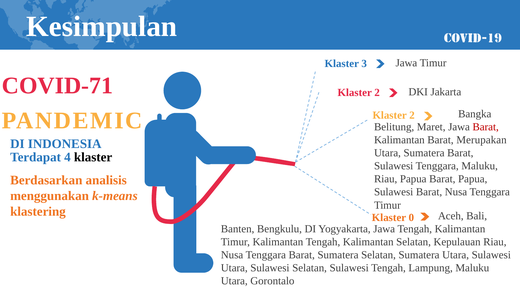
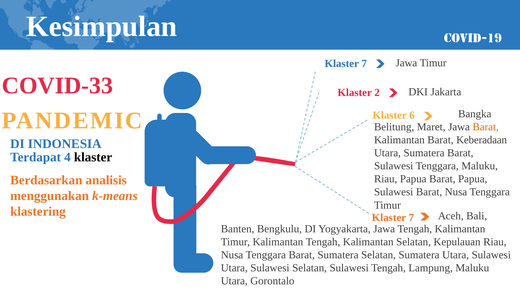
3 at (364, 63): 3 -> 7
COVID-71: COVID-71 -> COVID-33
2 at (412, 115): 2 -> 6
Barat at (486, 127) colour: red -> orange
Merupakan: Merupakan -> Keberadaan
0 at (411, 217): 0 -> 7
